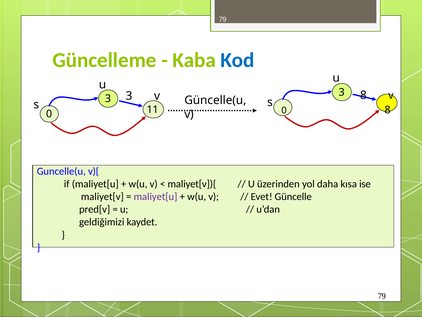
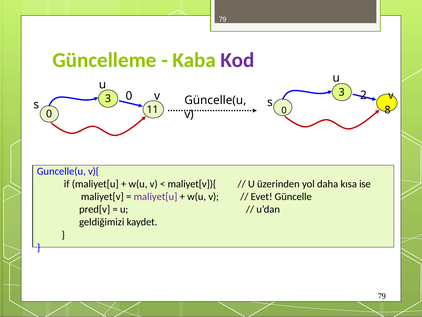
Kod colour: blue -> purple
3 8: 8 -> 2
3 3: 3 -> 0
